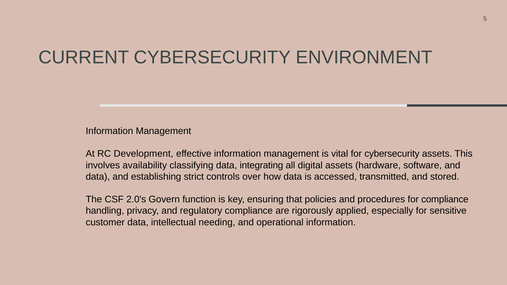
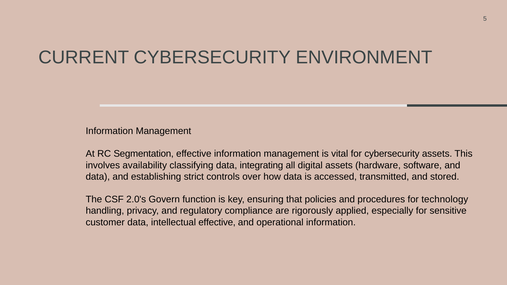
Development: Development -> Segmentation
for compliance: compliance -> technology
intellectual needing: needing -> effective
